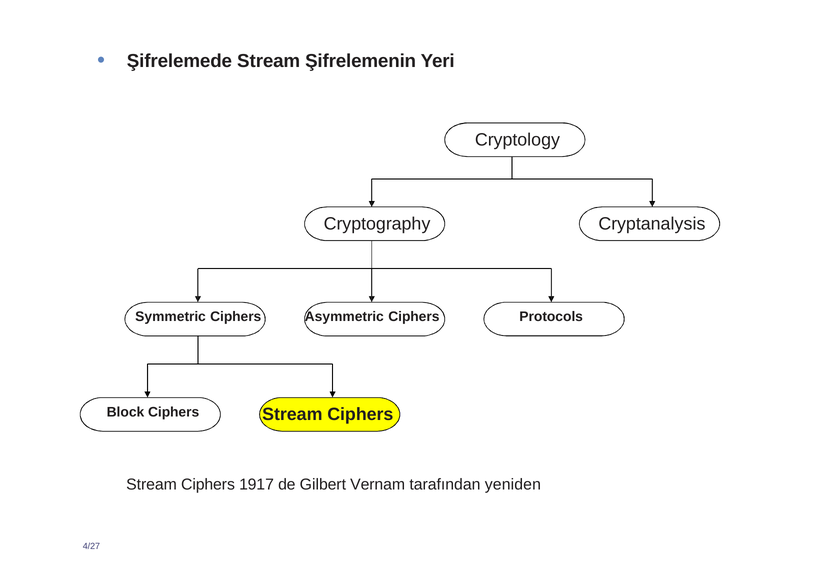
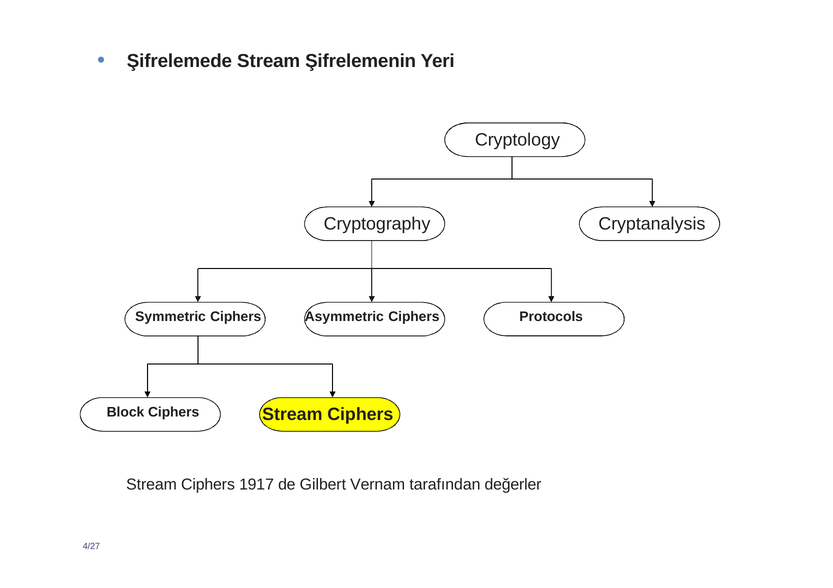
yeniden: yeniden -> değerler
